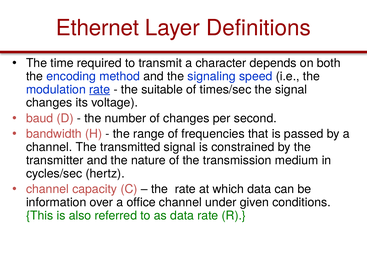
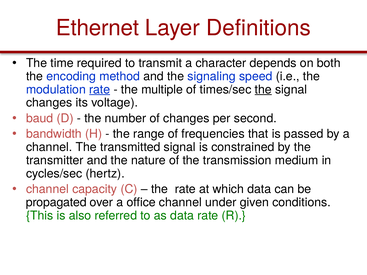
suitable: suitable -> multiple
the at (263, 90) underline: none -> present
information: information -> propagated
